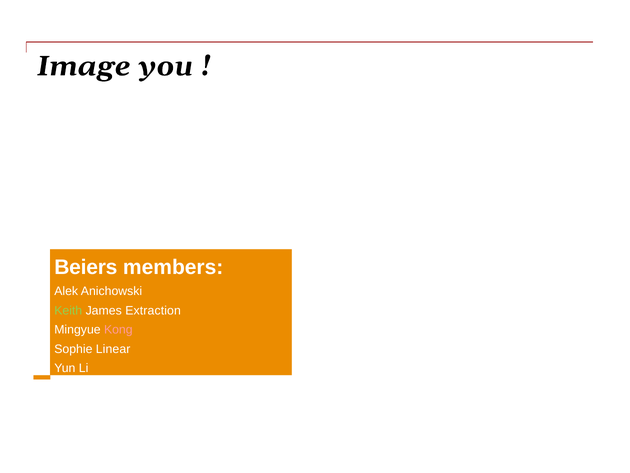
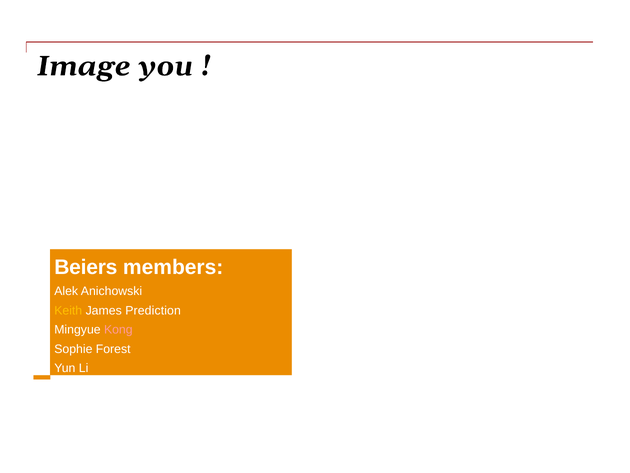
Keith colour: light green -> yellow
Extraction: Extraction -> Prediction
Linear: Linear -> Forest
